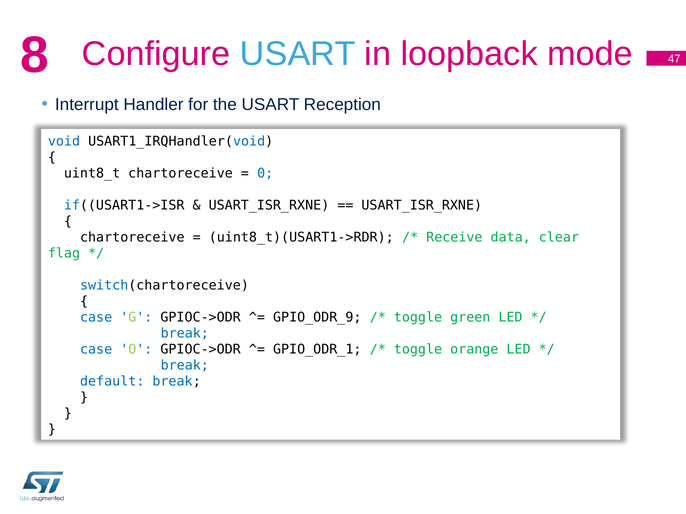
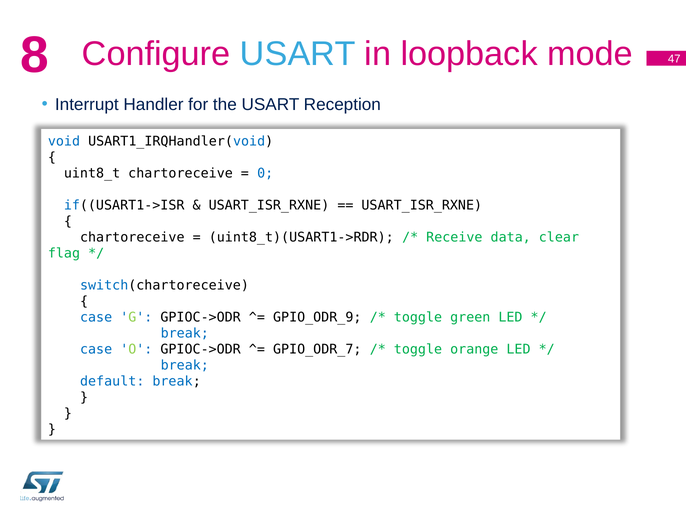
GPIO_ODR_1: GPIO_ODR_1 -> GPIO_ODR_7
